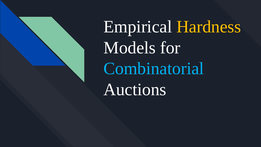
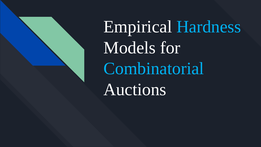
Hardness colour: yellow -> light blue
